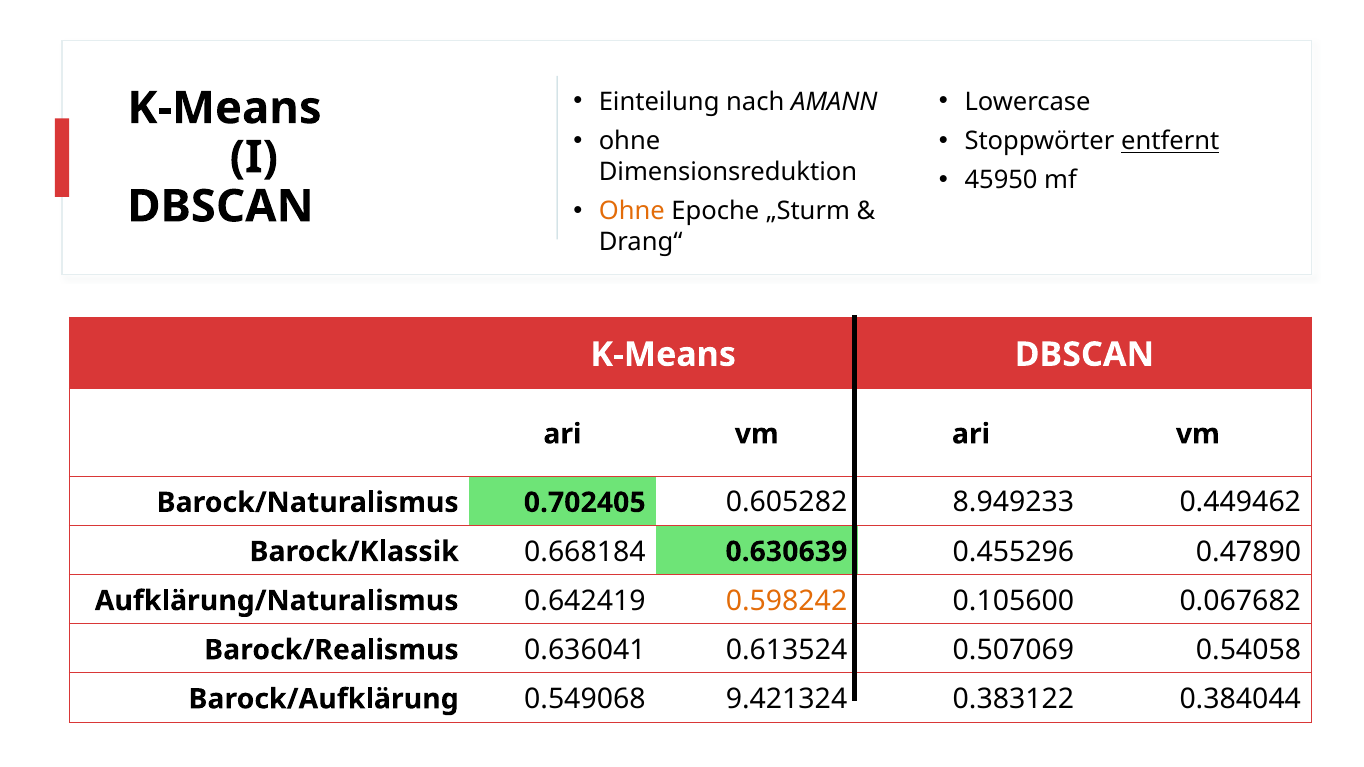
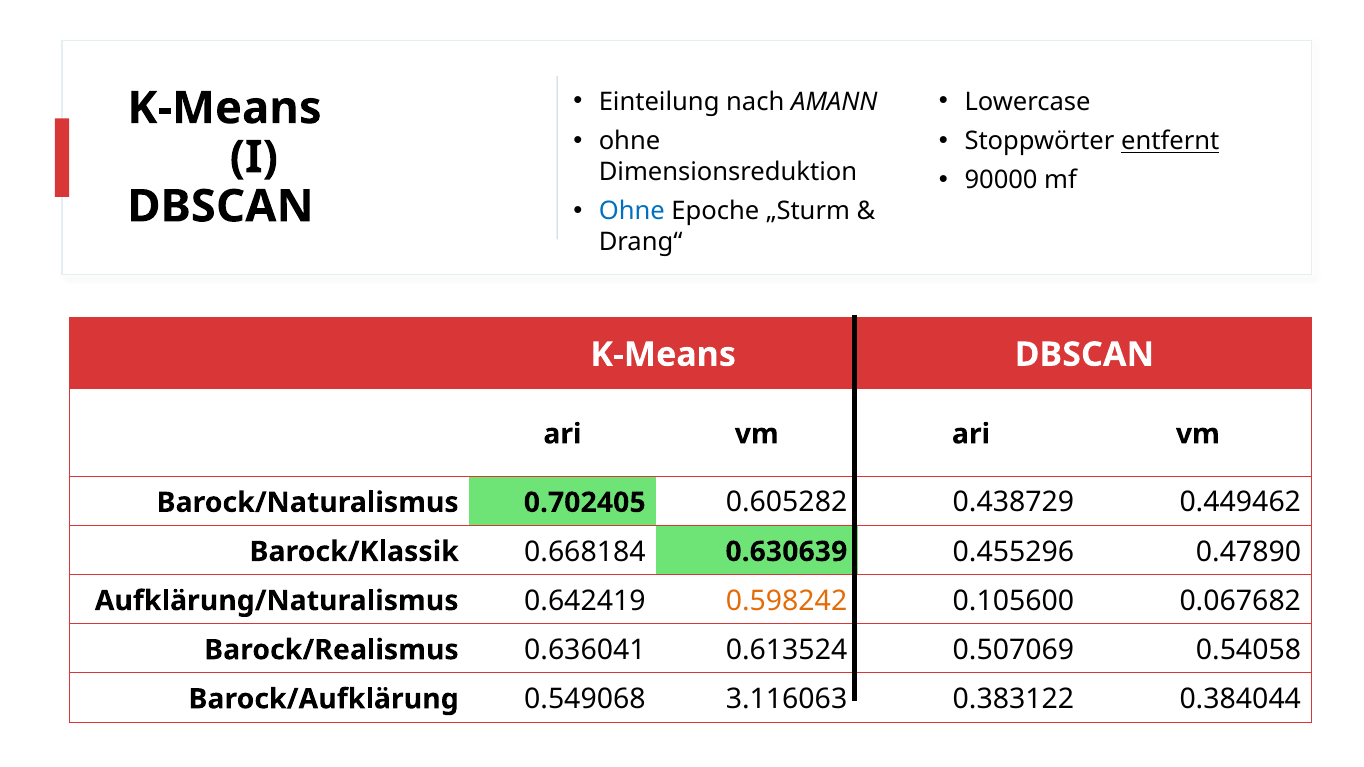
45950: 45950 -> 90000
Ohne at (632, 211) colour: orange -> blue
8.949233: 8.949233 -> 0.438729
9.421324: 9.421324 -> 3.116063
